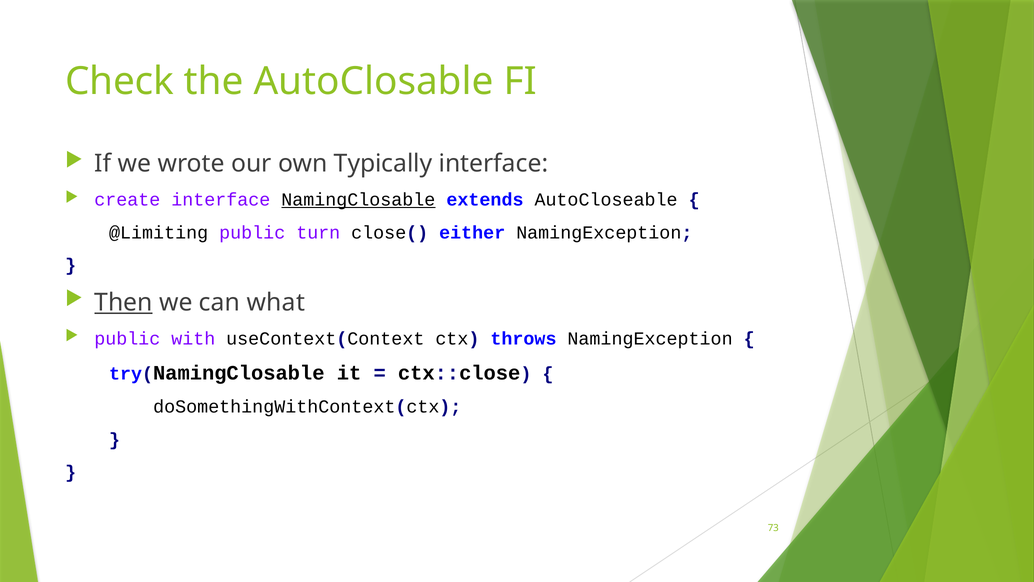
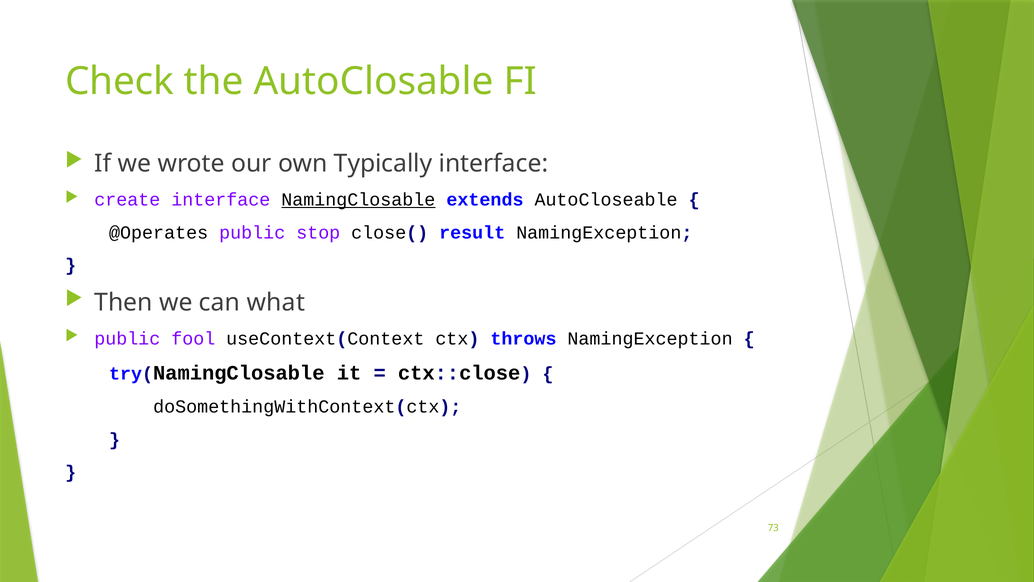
@Limiting: @Limiting -> @Operates
turn: turn -> stop
either: either -> result
Then underline: present -> none
with: with -> fool
